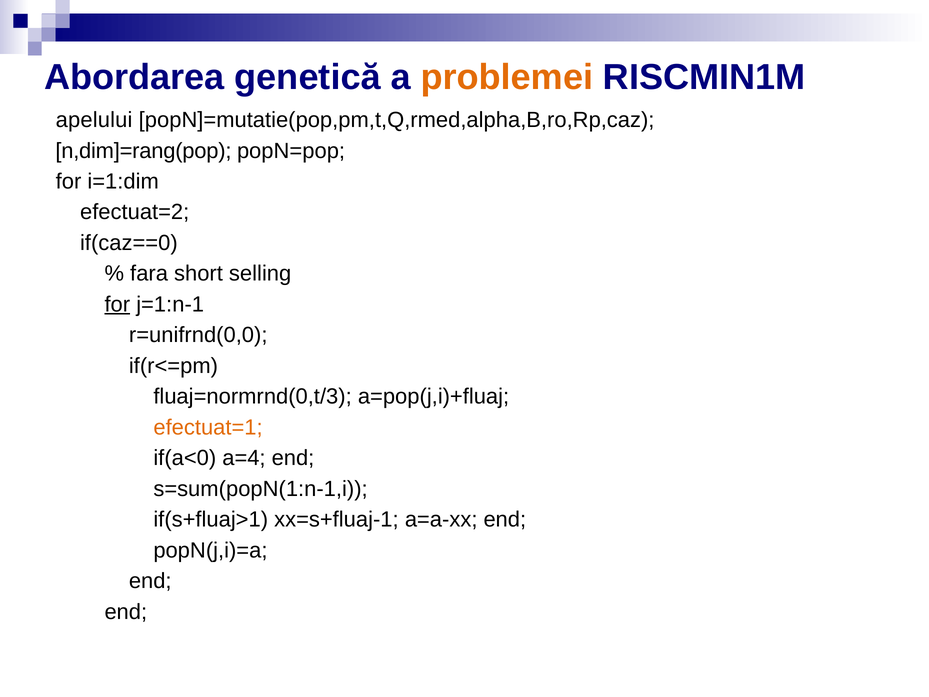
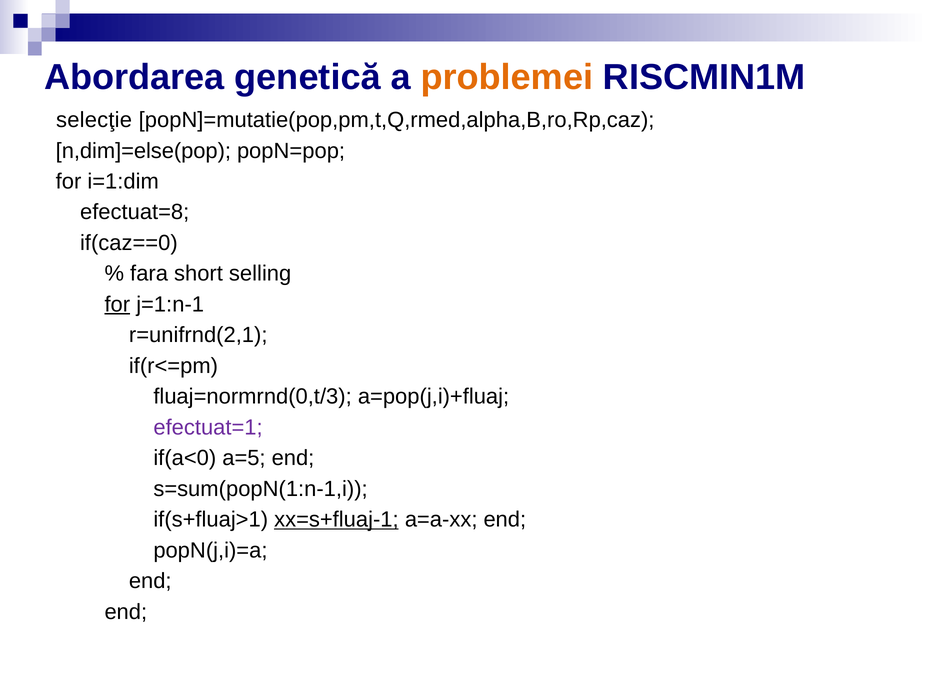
apelului: apelului -> selecţie
n,dim]=rang(pop: n,dim]=rang(pop -> n,dim]=else(pop
efectuat=2: efectuat=2 -> efectuat=8
r=unifrnd(0,0: r=unifrnd(0,0 -> r=unifrnd(2,1
efectuat=1 colour: orange -> purple
a=4: a=4 -> a=5
xx=s+fluaj-1 underline: none -> present
